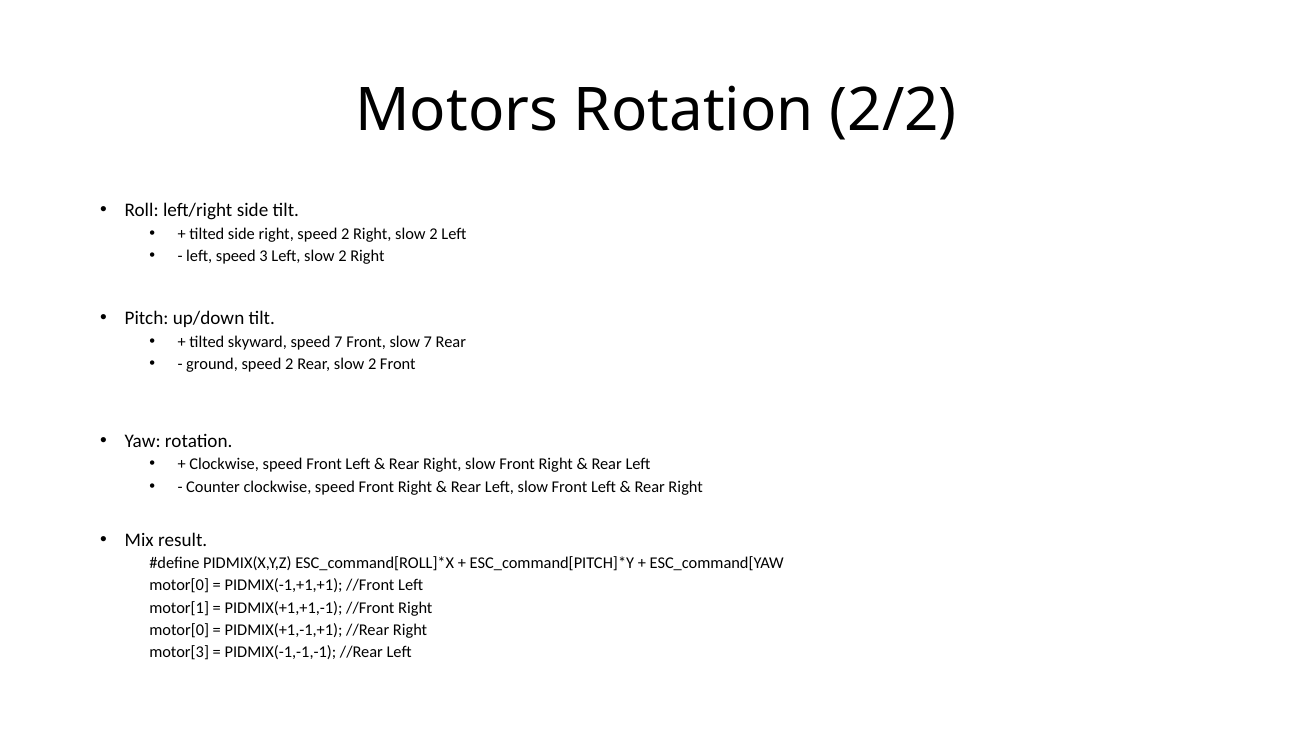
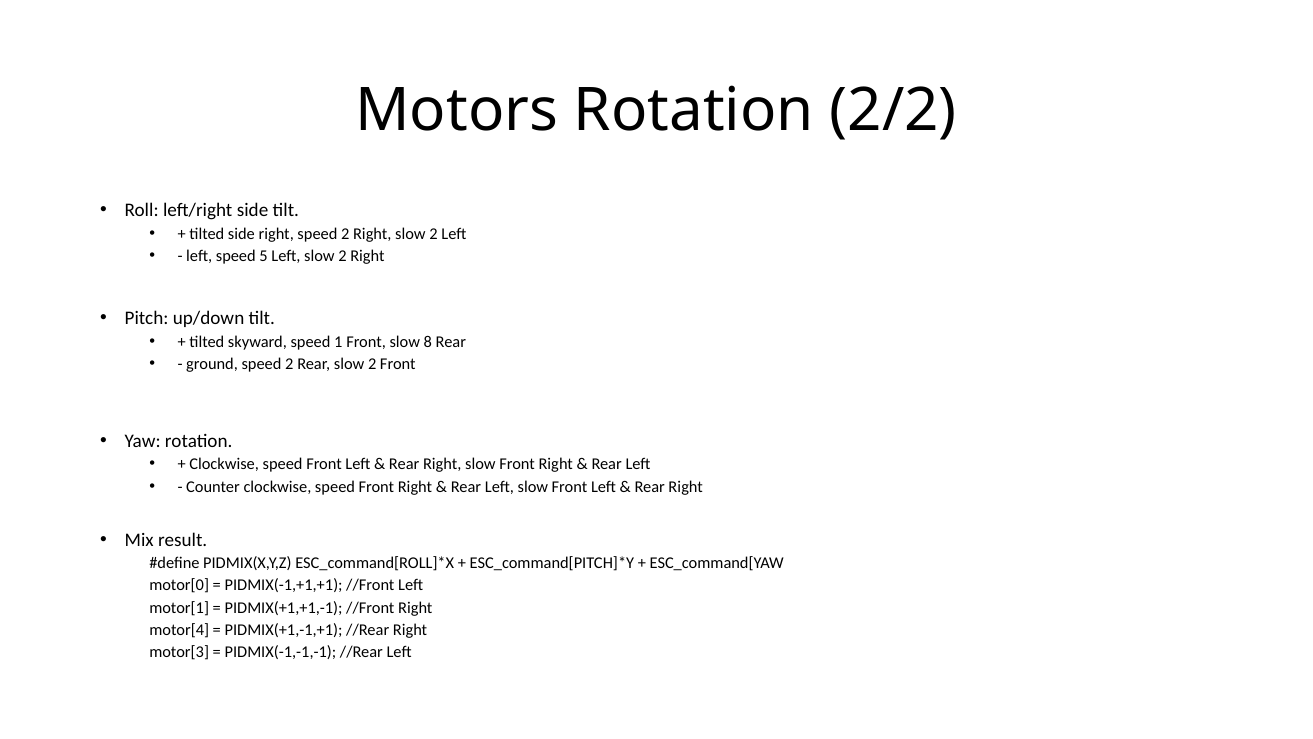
3: 3 -> 5
speed 7: 7 -> 1
slow 7: 7 -> 8
motor[0 at (179, 629): motor[0 -> motor[4
